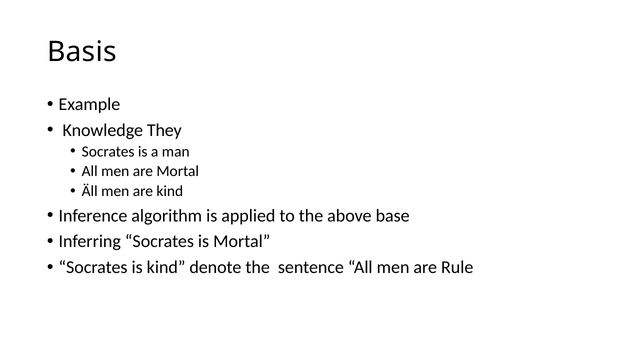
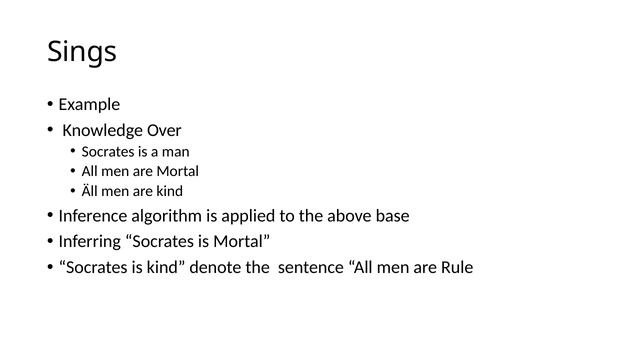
Basis: Basis -> Sings
They: They -> Over
